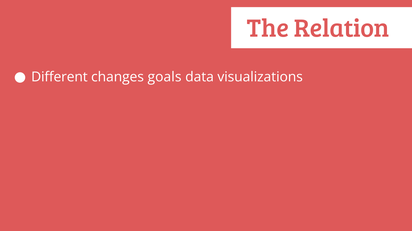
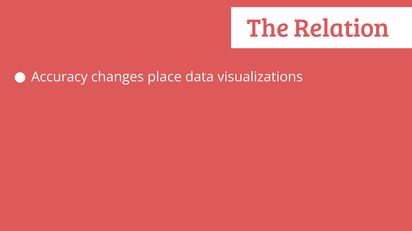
Different: Different -> Accuracy
goals: goals -> place
